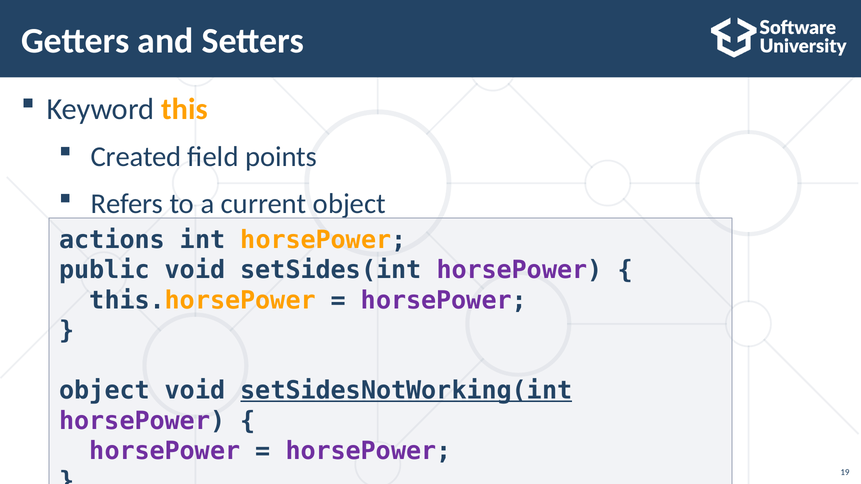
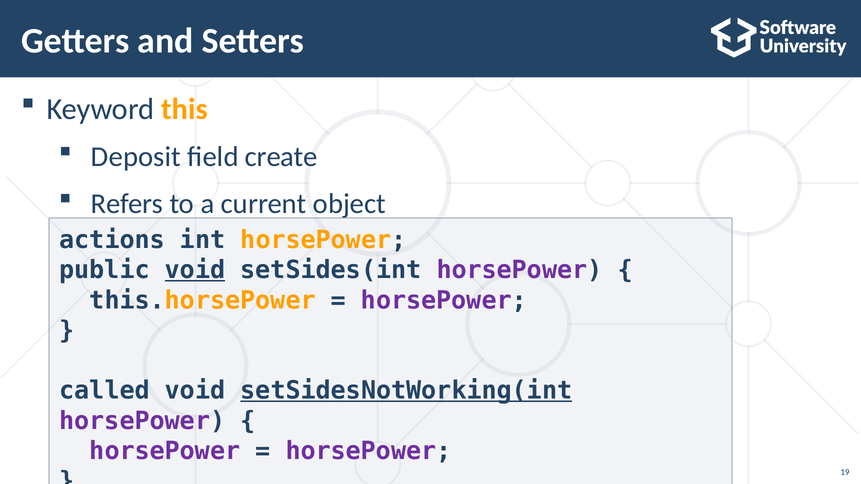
Created: Created -> Deposit
points: points -> create
void at (195, 270) underline: none -> present
object at (105, 391): object -> called
